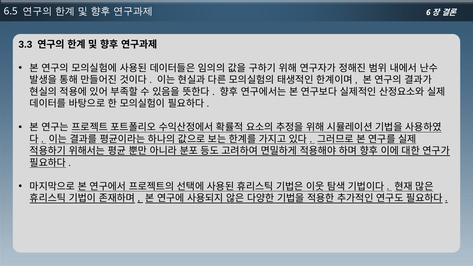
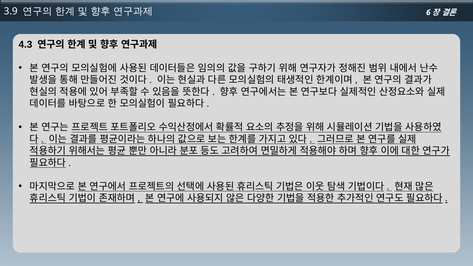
6.5: 6.5 -> 3.9
3.3: 3.3 -> 4.3
